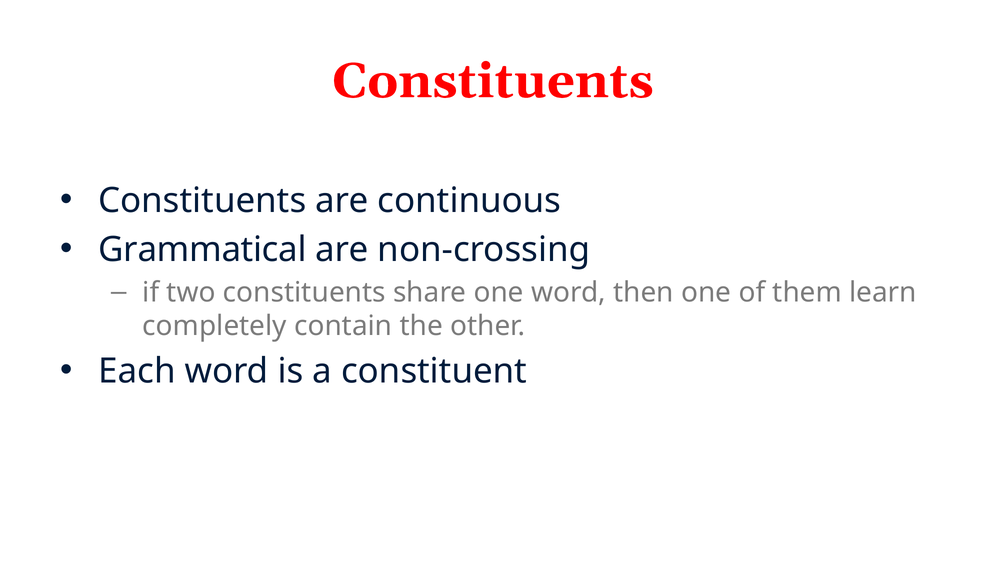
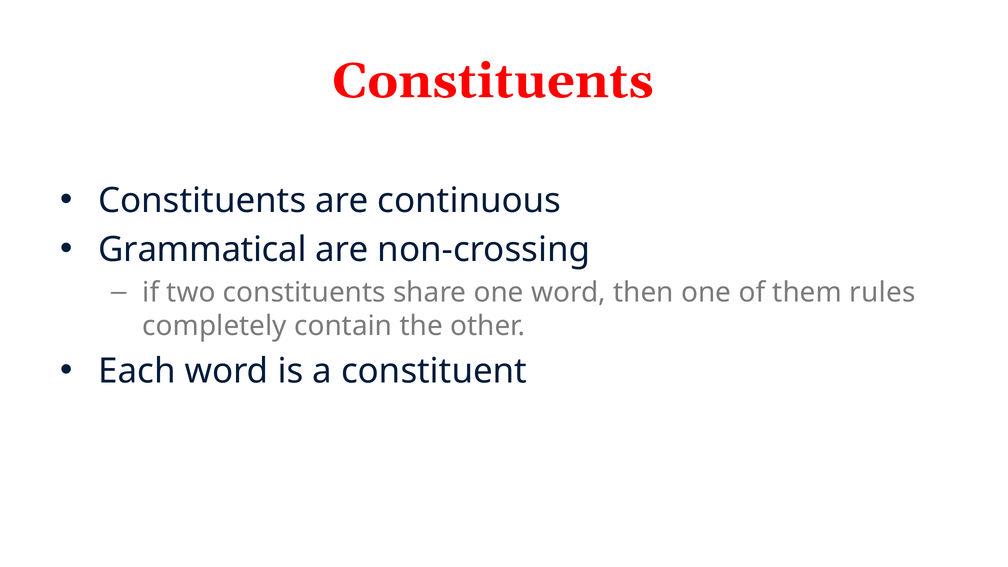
learn: learn -> rules
